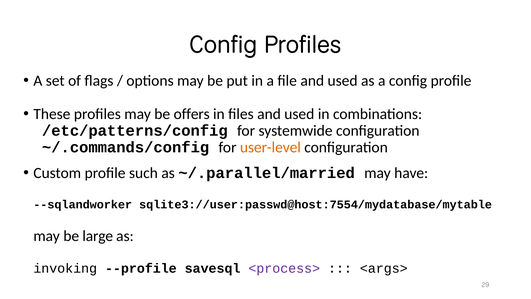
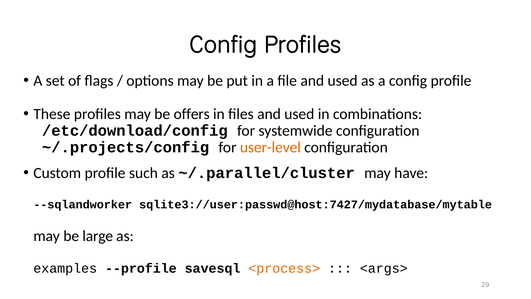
/etc/patterns/config: /etc/patterns/config -> /etc/download/config
~/.commands/config: ~/.commands/config -> ~/.projects/config
~/.parallel/married: ~/.parallel/married -> ~/.parallel/cluster
sqlite3://user:passwd@host:7554/mydatabase/mytable: sqlite3://user:passwd@host:7554/mydatabase/mytable -> sqlite3://user:passwd@host:7427/mydatabase/mytable
invoking: invoking -> examples
<process> colour: purple -> orange
